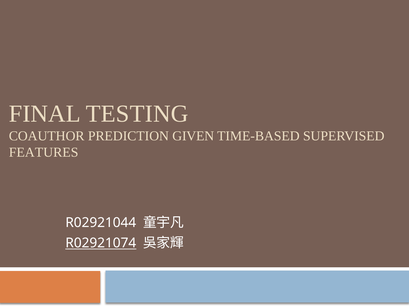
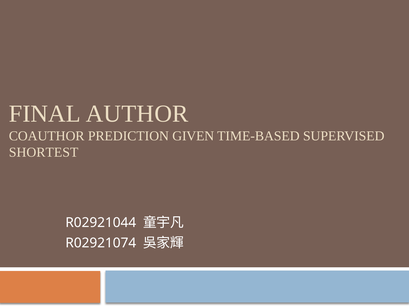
TESTING: TESTING -> AUTHOR
FEATURES: FEATURES -> SHORTEST
R02921074 underline: present -> none
